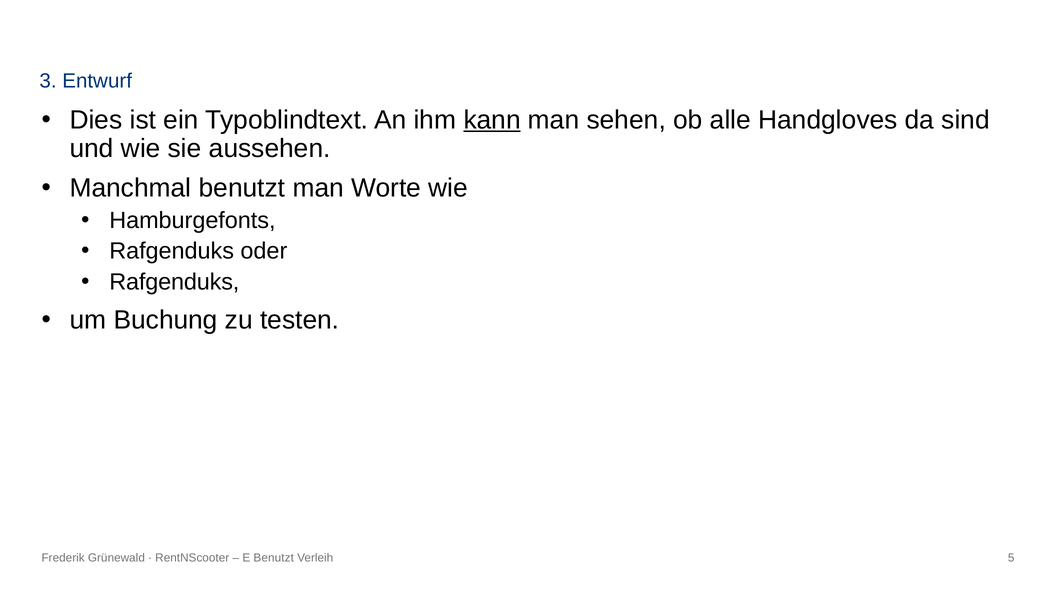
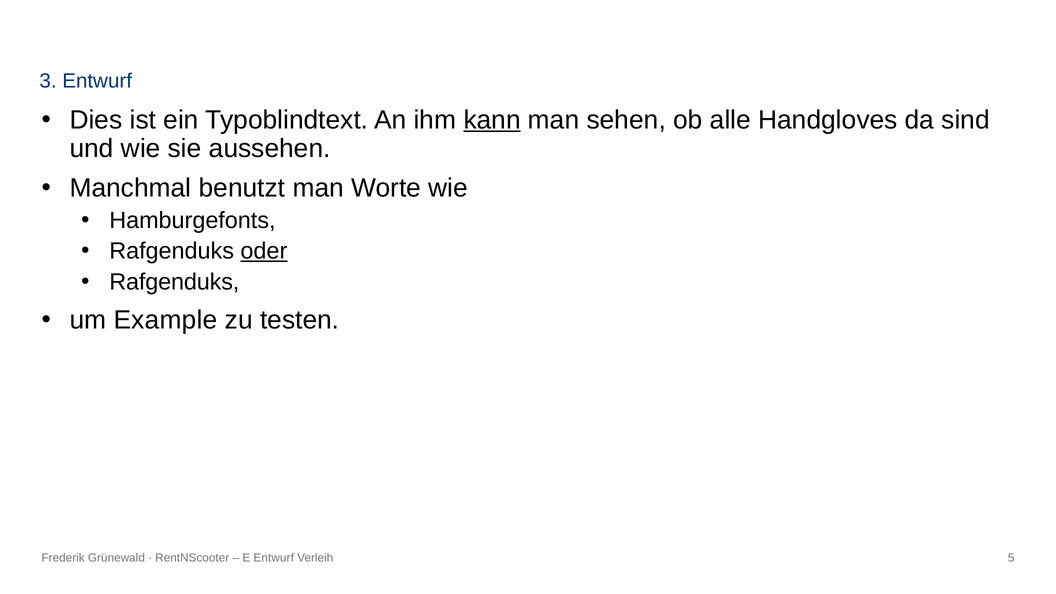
oder underline: none -> present
Buchung: Buchung -> Example
E Benutzt: Benutzt -> Entwurf
